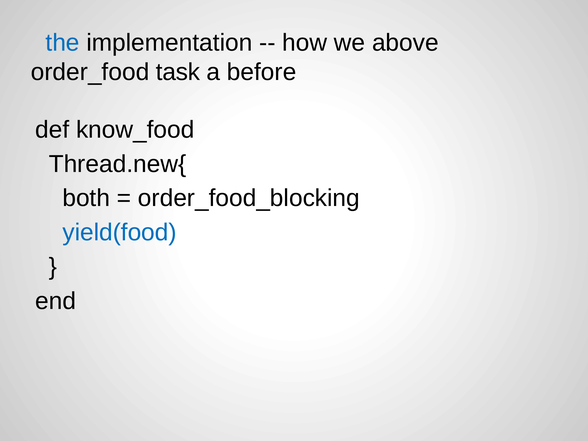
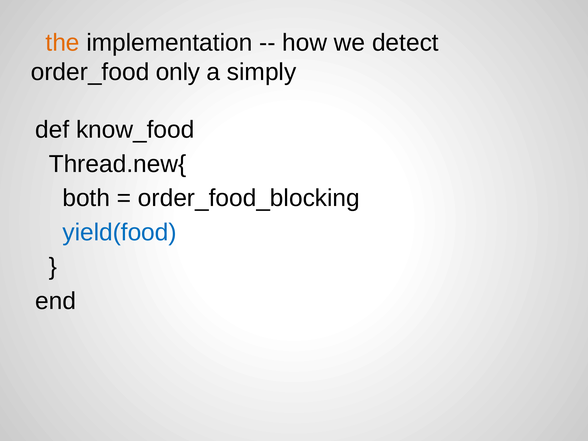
the colour: blue -> orange
above: above -> detect
task: task -> only
before: before -> simply
